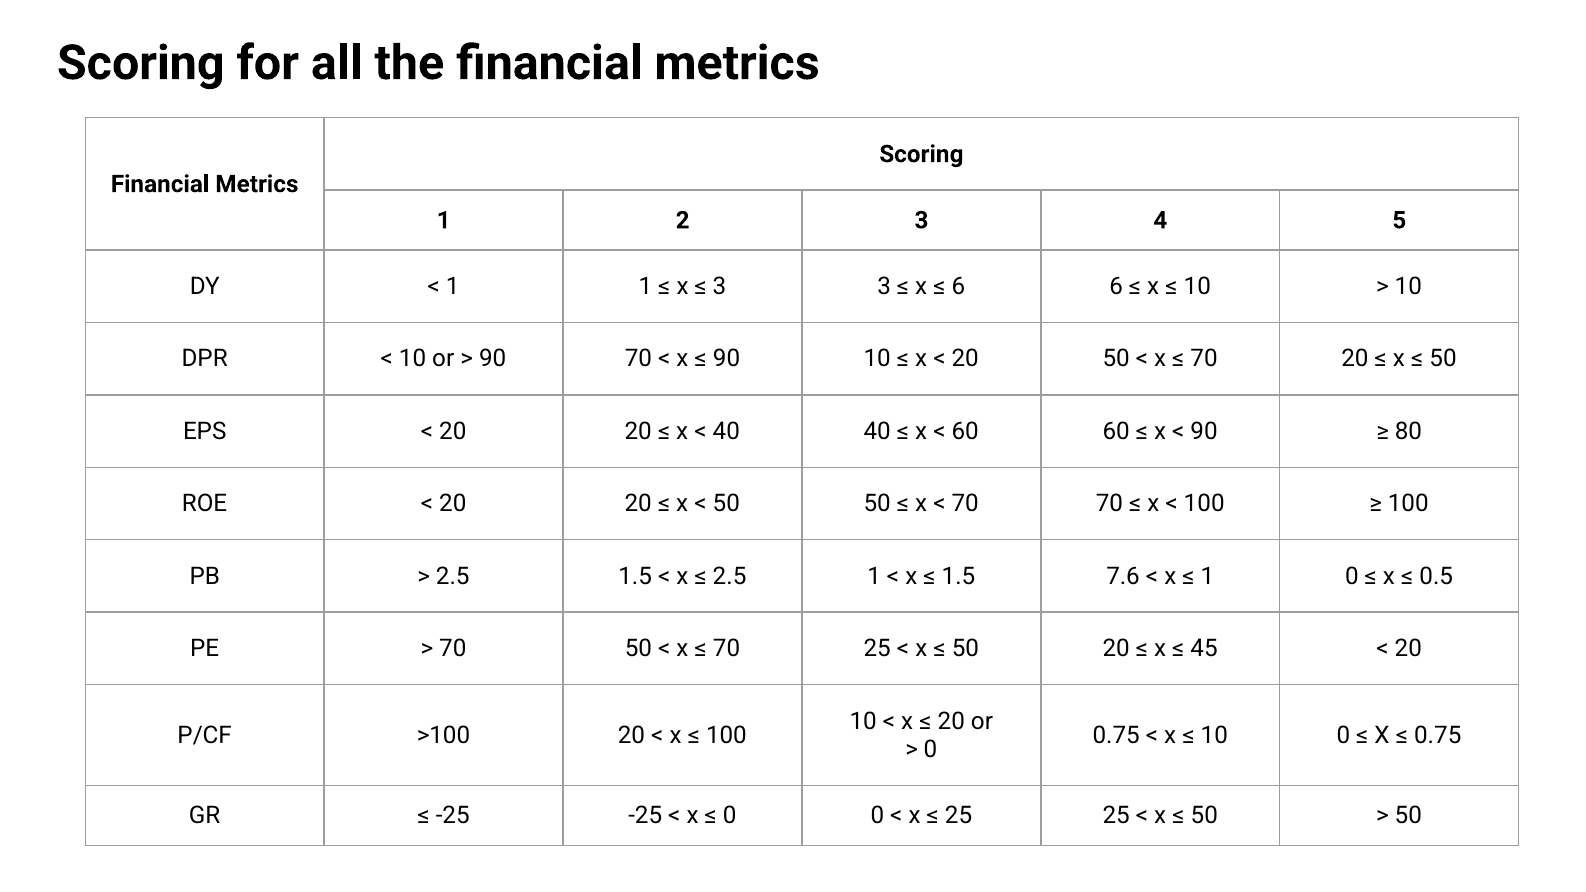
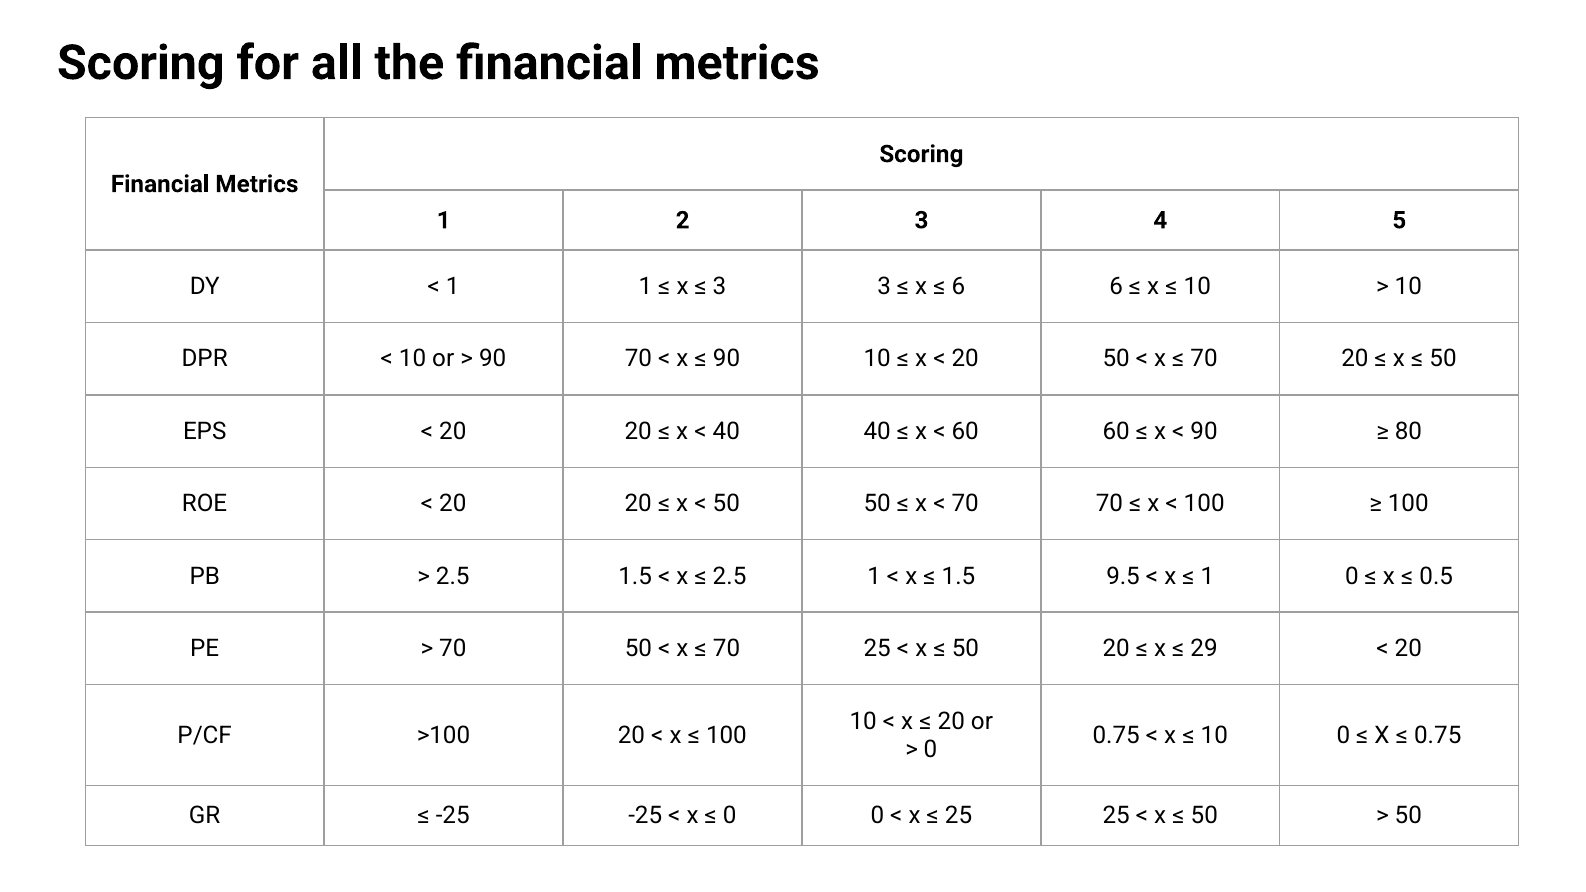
7.6: 7.6 -> 9.5
45: 45 -> 29
